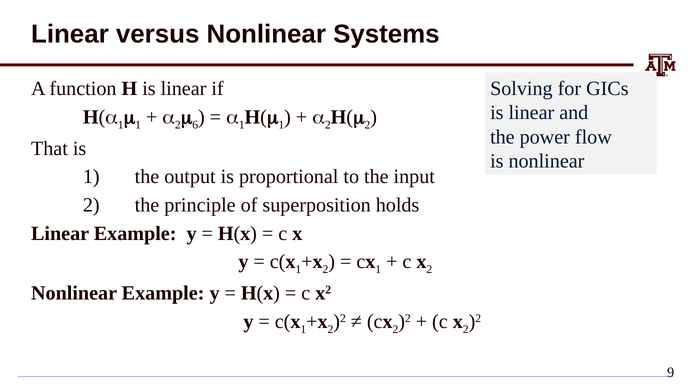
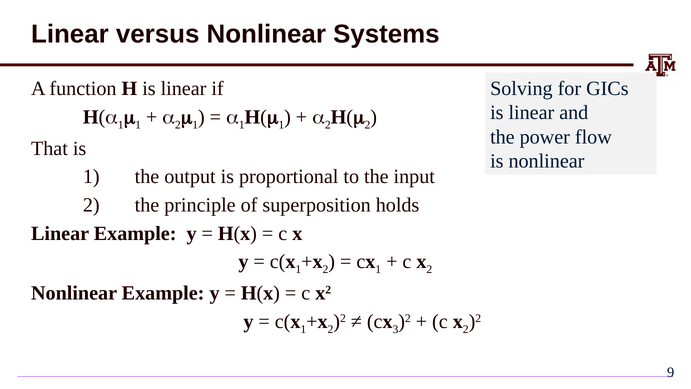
6 at (195, 125): 6 -> 1
2 at (395, 329): 2 -> 3
